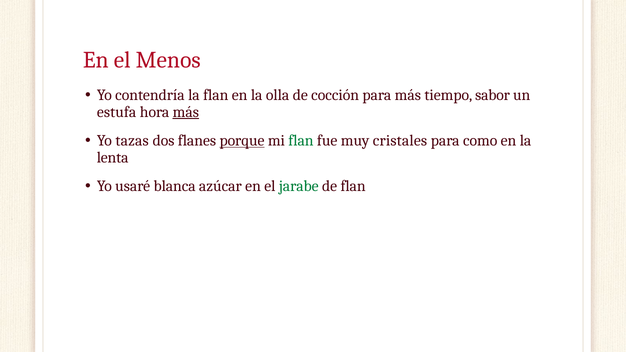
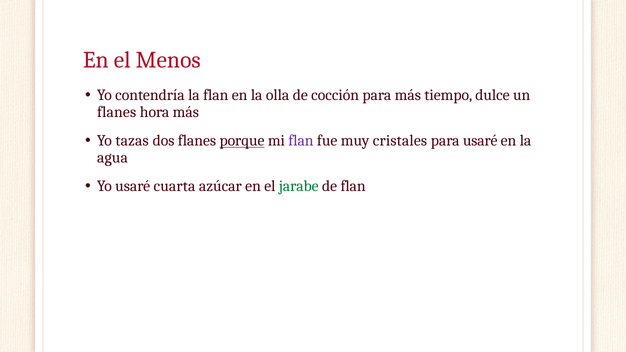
sabor: sabor -> dulce
estufa at (117, 112): estufa -> flanes
más at (186, 112) underline: present -> none
flan at (301, 141) colour: green -> purple
para como: como -> usaré
lenta: lenta -> agua
blanca: blanca -> cuarta
